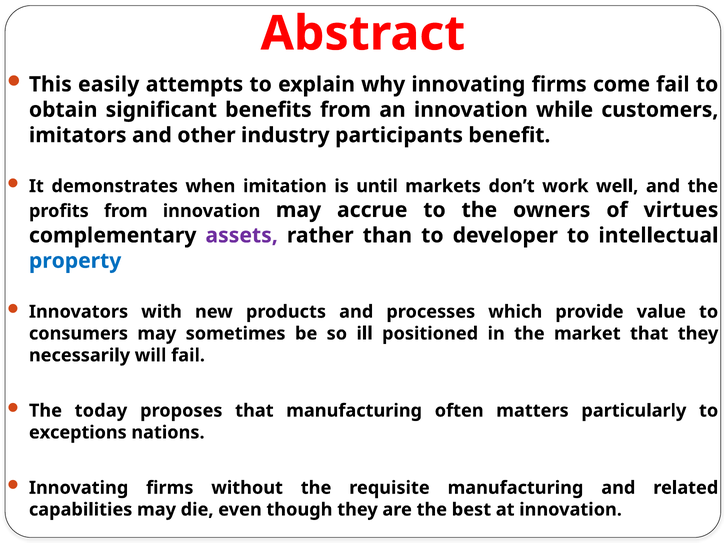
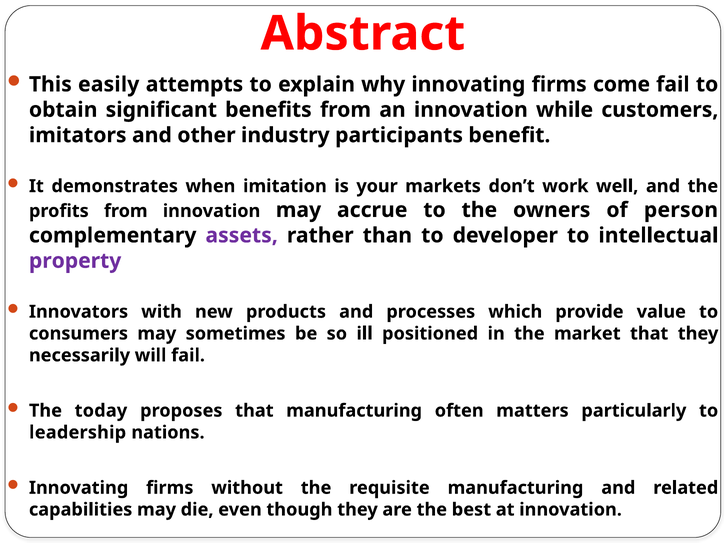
until: until -> your
virtues: virtues -> person
property colour: blue -> purple
exceptions: exceptions -> leadership
